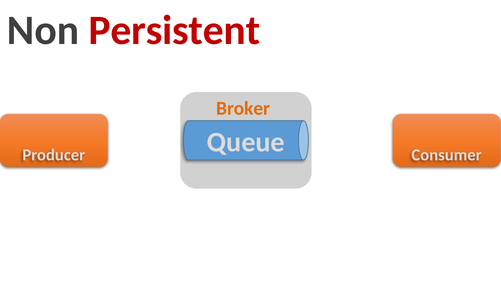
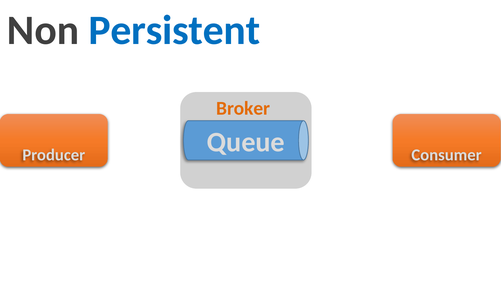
Persistent colour: red -> blue
